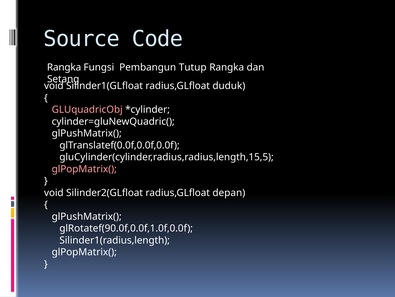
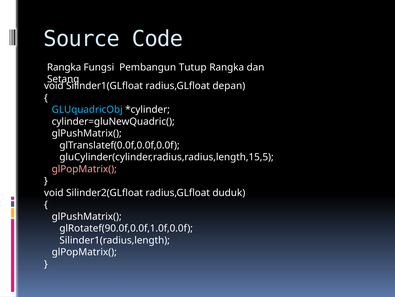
duduk: duduk -> depan
GLUquadricObj colour: pink -> light blue
depan: depan -> duduk
